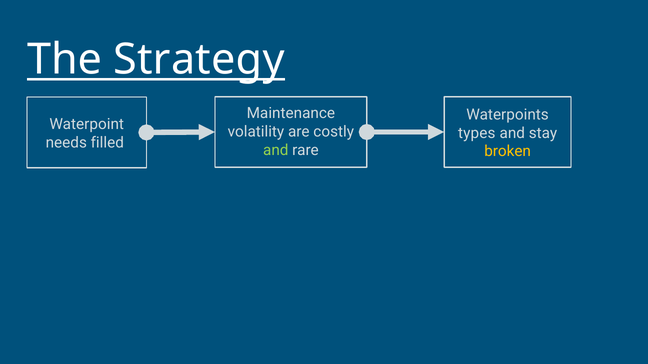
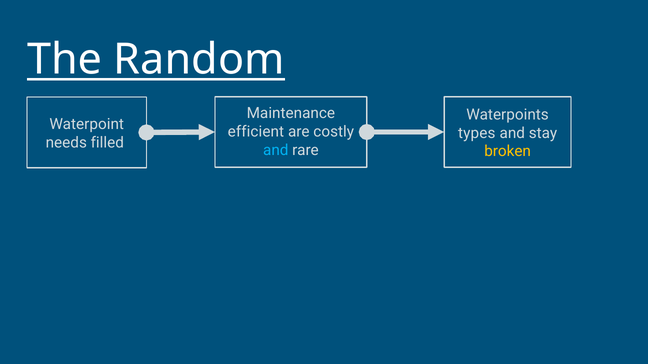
Strategy: Strategy -> Random
volatility: volatility -> efficient
and at (276, 150) colour: light green -> light blue
